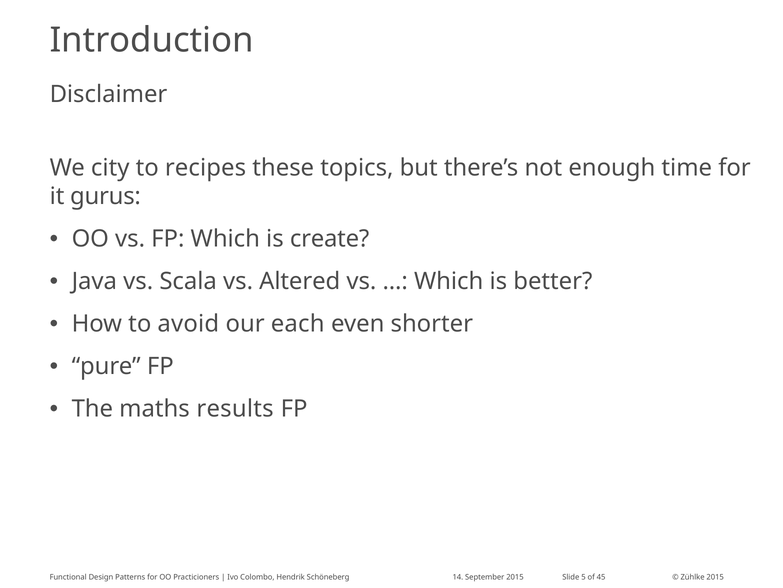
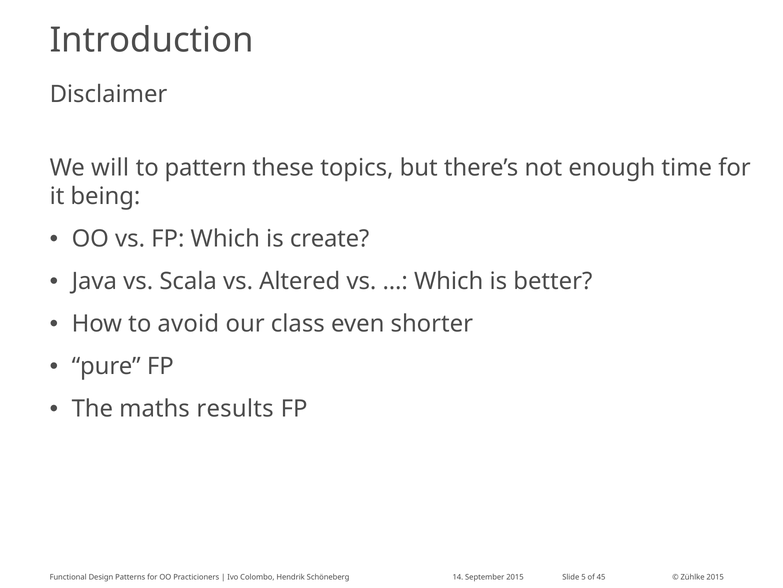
city: city -> will
recipes: recipes -> pattern
gurus: gurus -> being
each: each -> class
